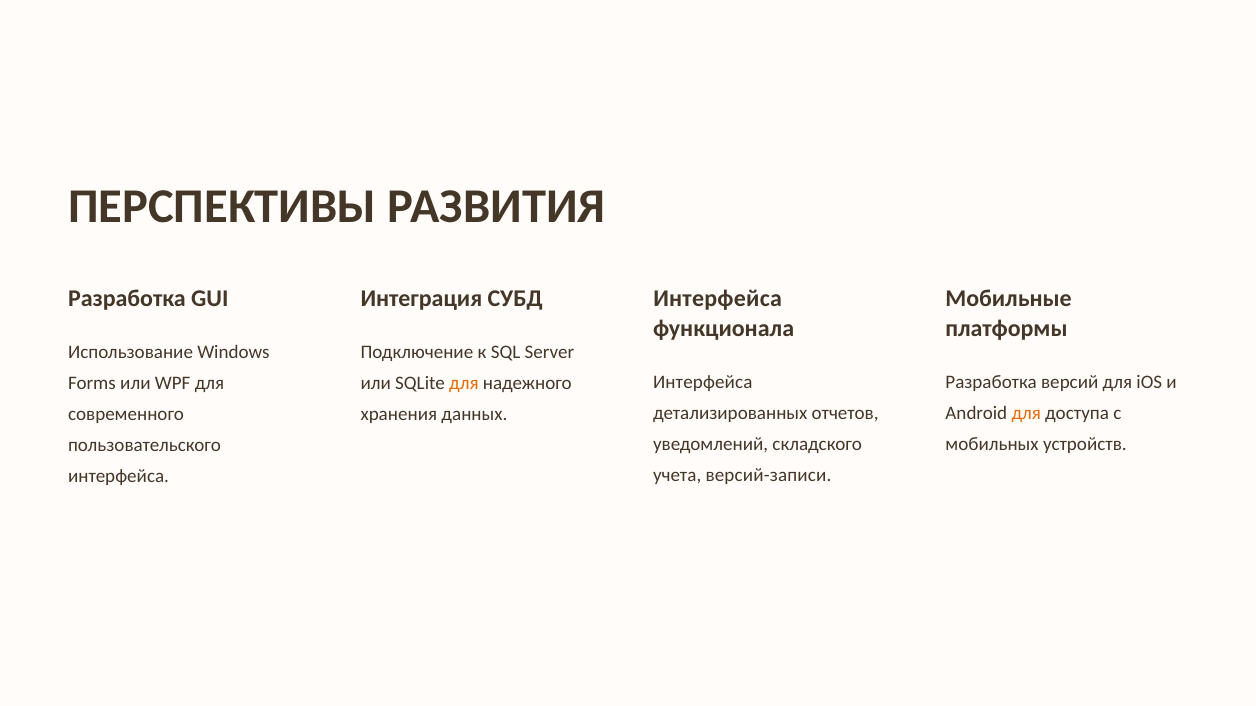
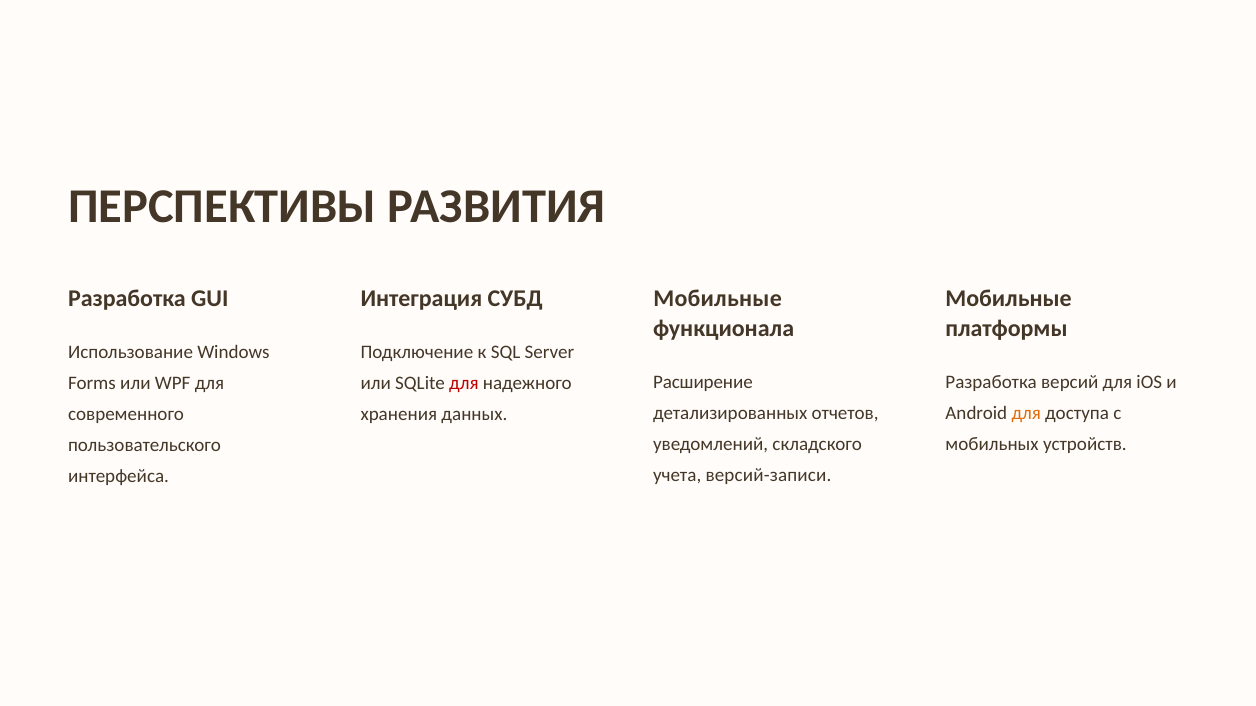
Интерфейса at (718, 298): Интерфейса -> Мобильные
Интерфейса at (703, 382): Интерфейса -> Расширение
для at (464, 383) colour: orange -> red
